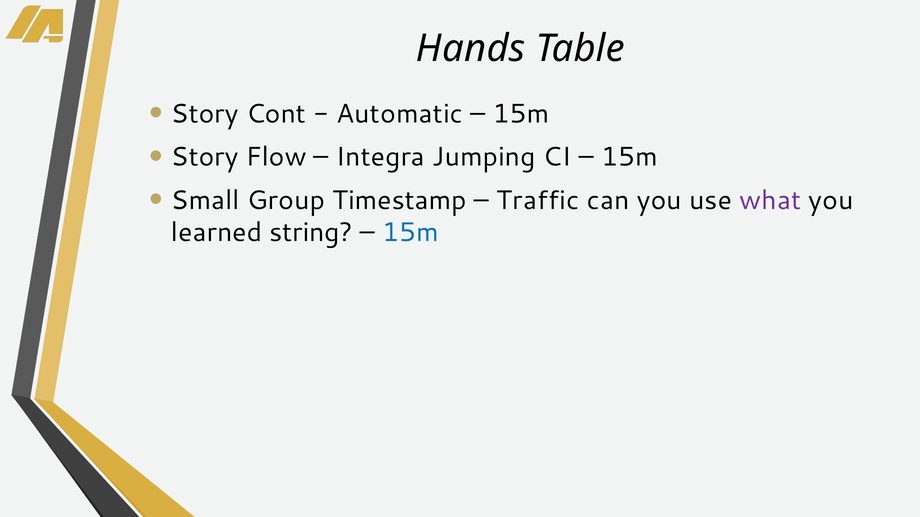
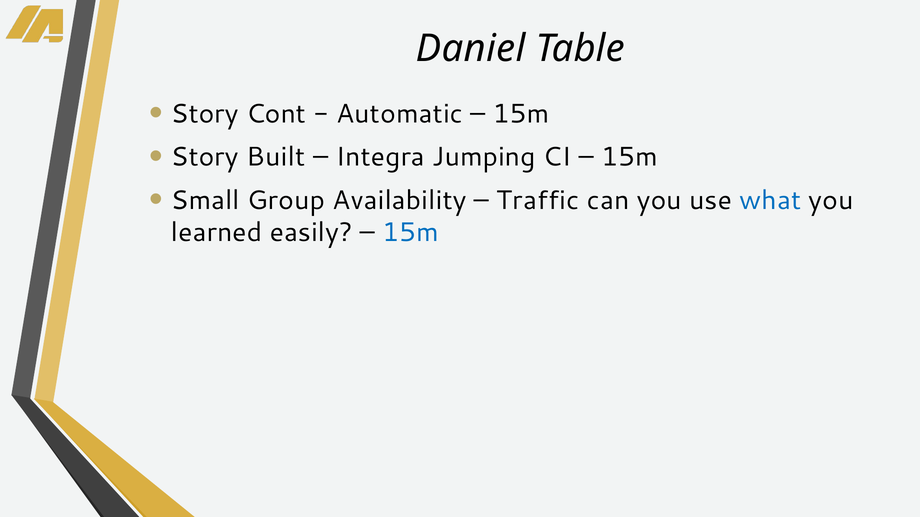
Hands: Hands -> Daniel
Flow: Flow -> Built
Timestamp: Timestamp -> Availability
what colour: purple -> blue
string: string -> easily
